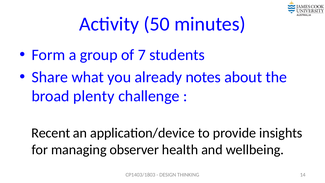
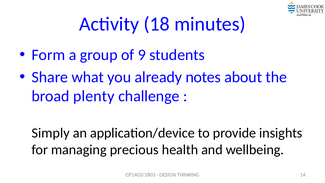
50: 50 -> 18
7: 7 -> 9
Recent: Recent -> Simply
observer: observer -> precious
